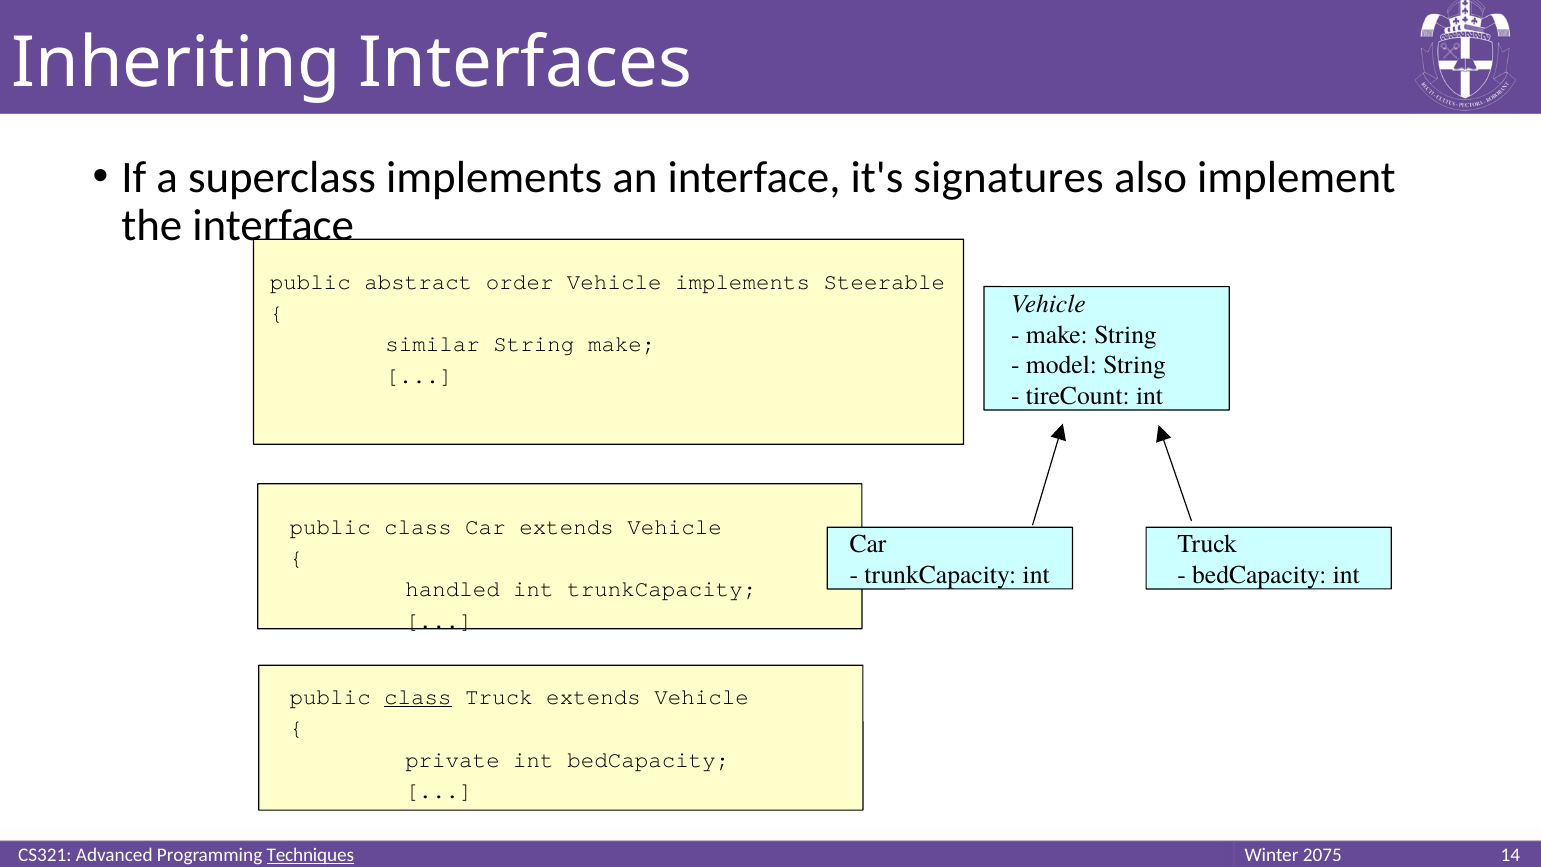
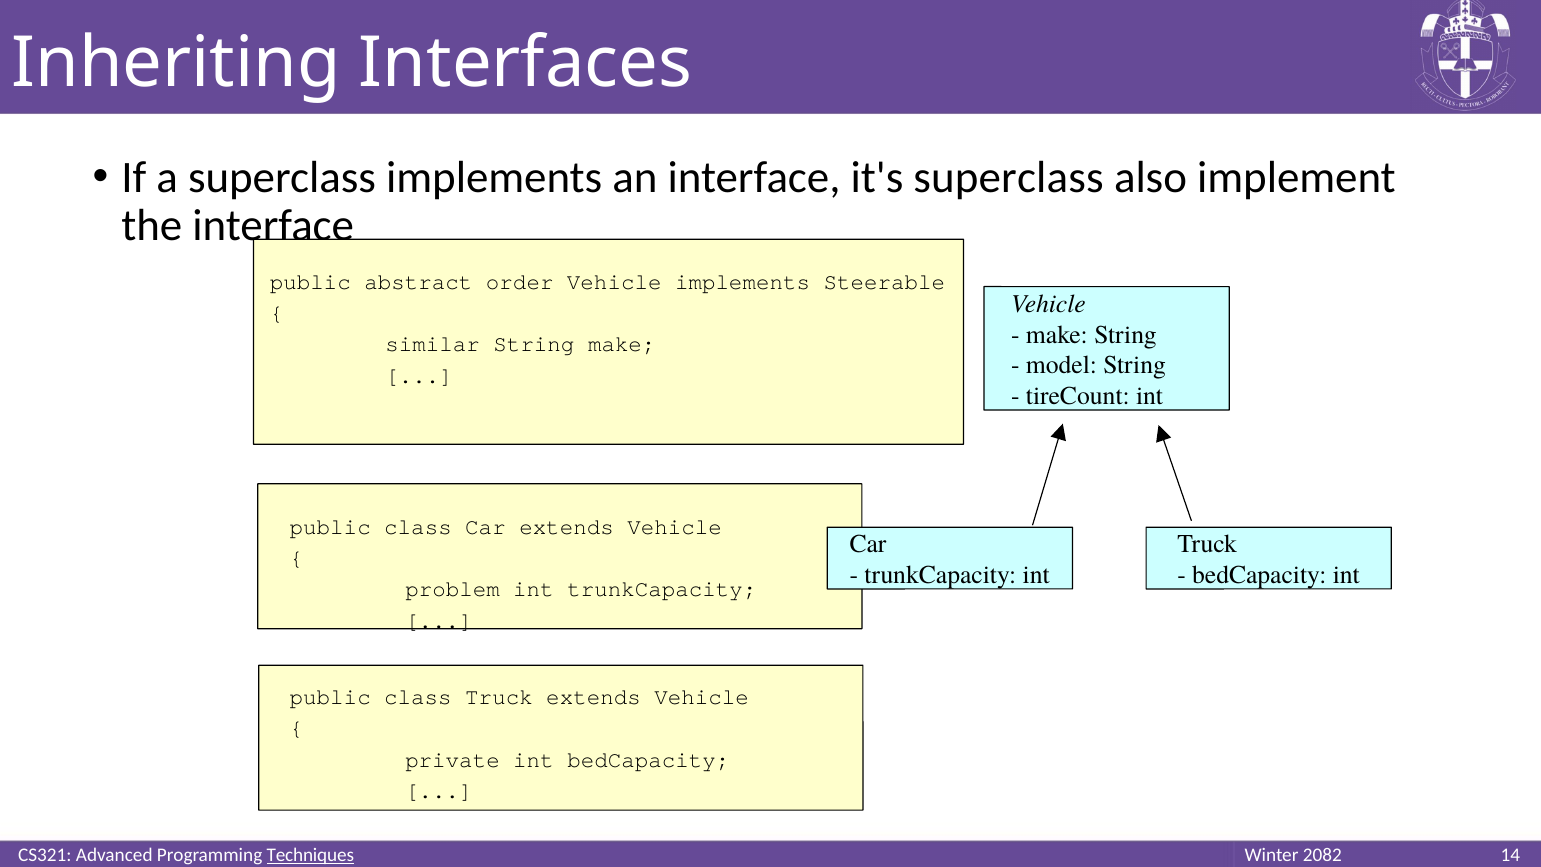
it's signatures: signatures -> superclass
handled: handled -> problem
class at (418, 697) underline: present -> none
2075: 2075 -> 2082
